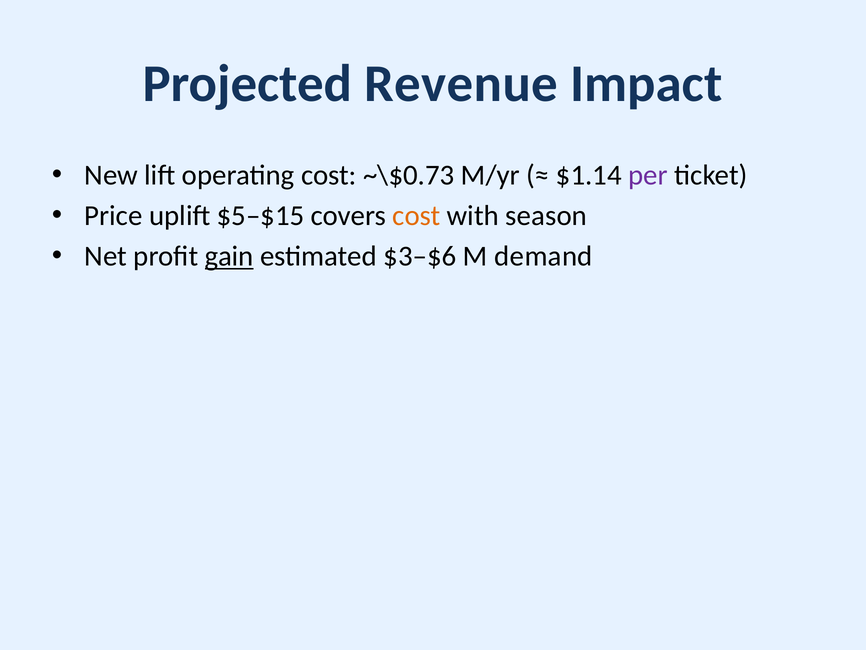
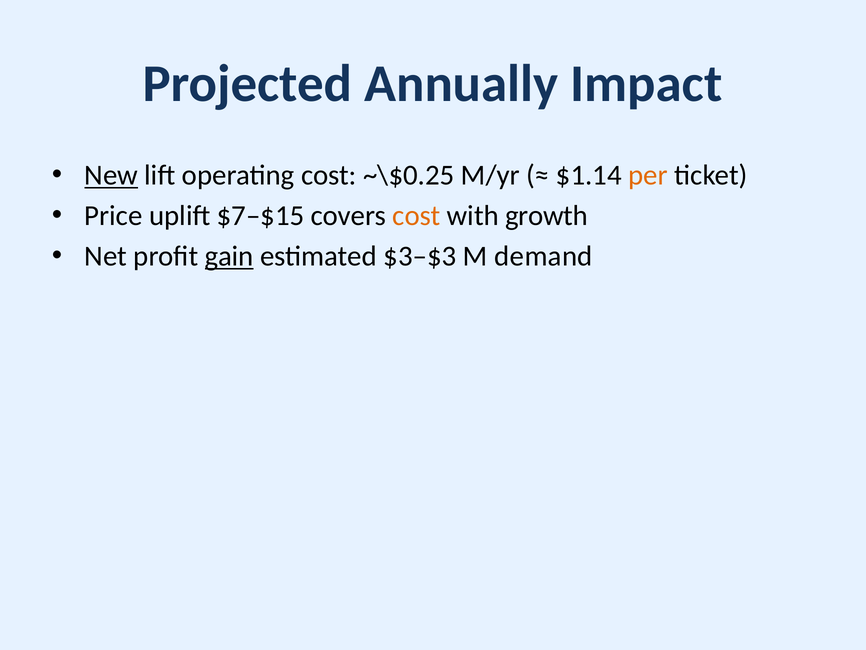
Revenue: Revenue -> Annually
New underline: none -> present
~\$0.73: ~\$0.73 -> ~\$0.25
per colour: purple -> orange
$5–$15: $5–$15 -> $7–$15
season: season -> growth
$3–$6: $3–$6 -> $3–$3
